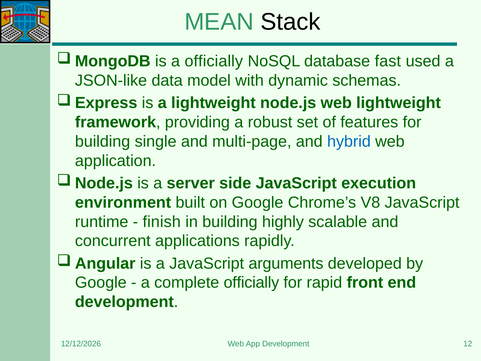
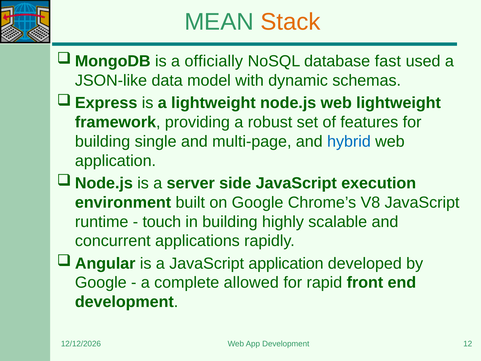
Stack colour: black -> orange
finish: finish -> touch
JavaScript arguments: arguments -> application
complete officially: officially -> allowed
